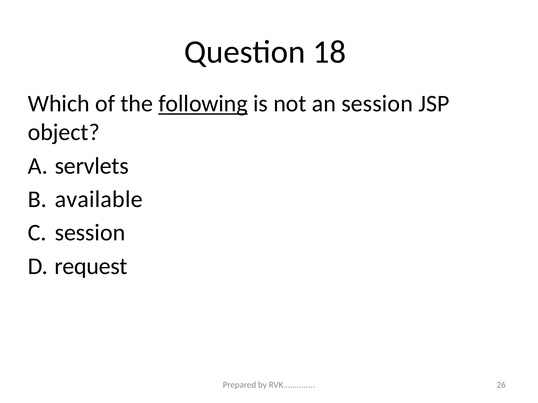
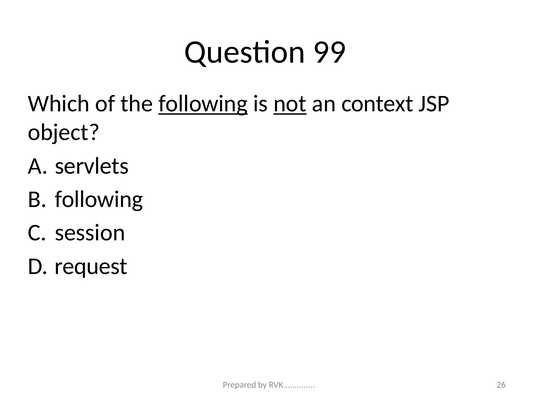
18: 18 -> 99
not underline: none -> present
an session: session -> context
available at (99, 200): available -> following
